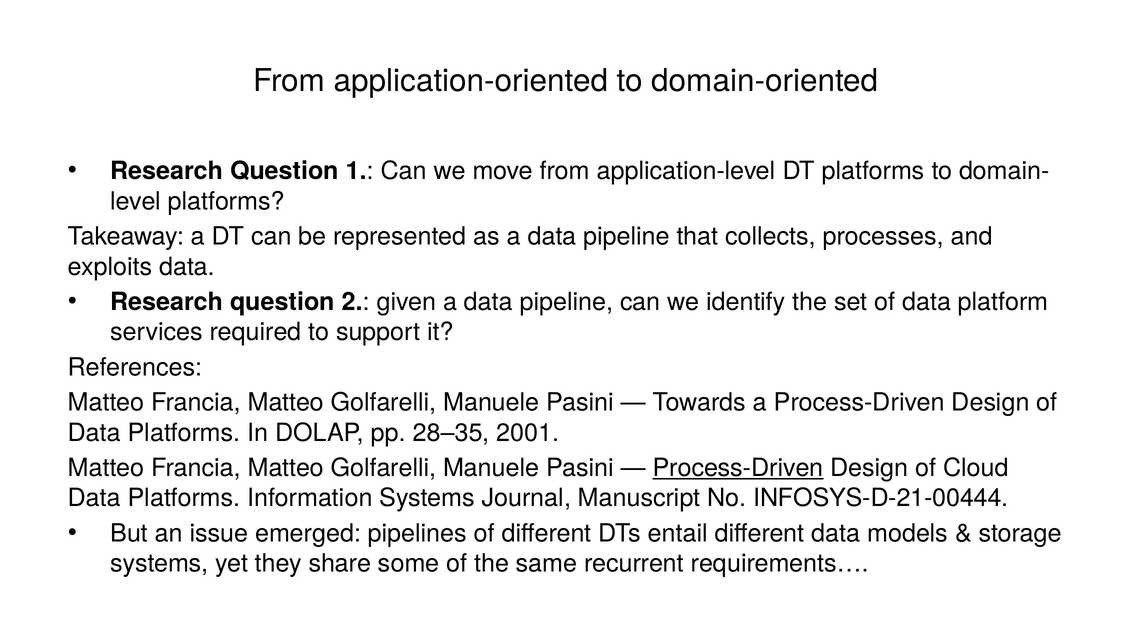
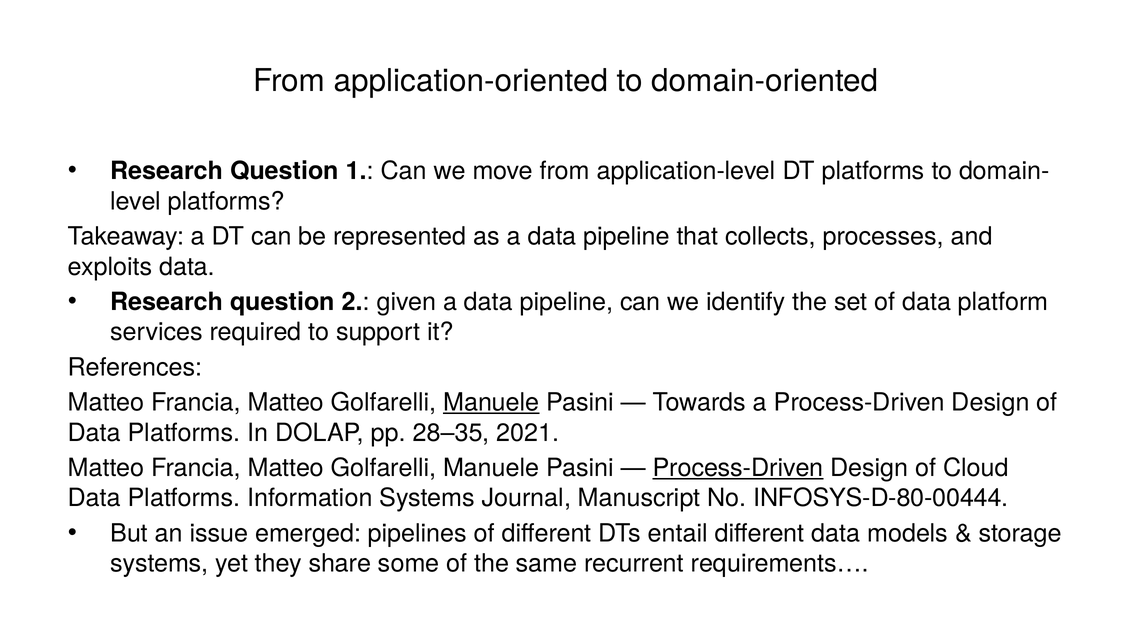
Manuele at (491, 402) underline: none -> present
2001: 2001 -> 2021
INFOSYS-D-21-00444: INFOSYS-D-21-00444 -> INFOSYS-D-80-00444
